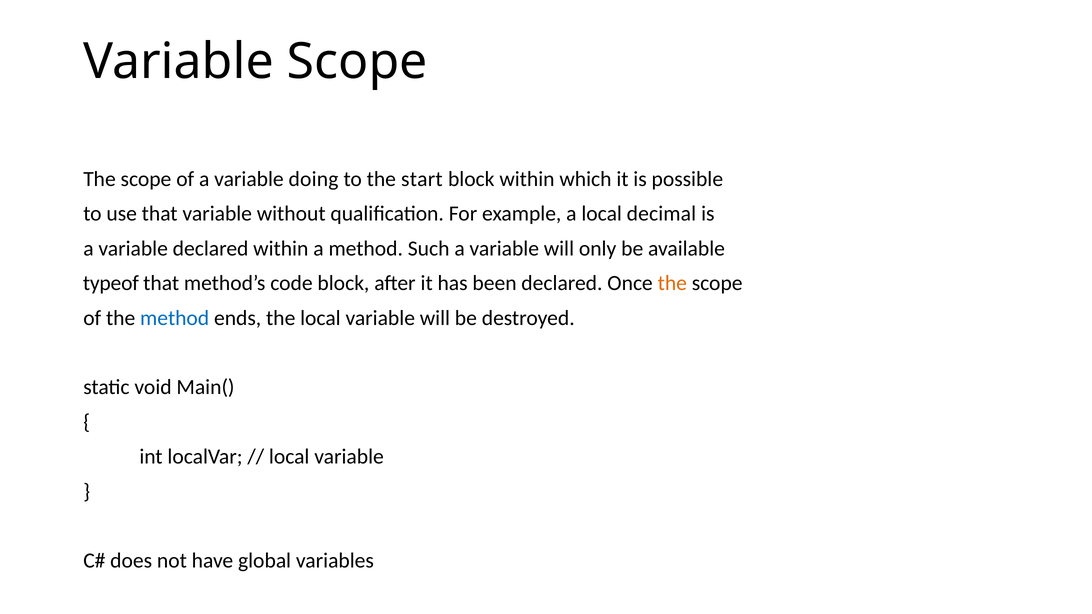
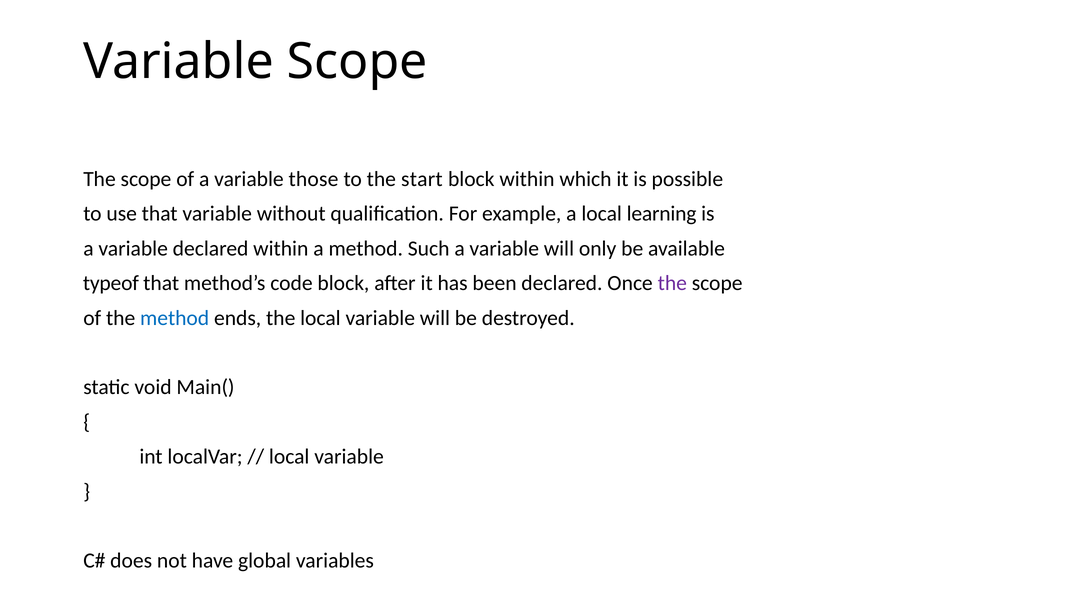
doing: doing -> those
decimal: decimal -> learning
the at (672, 283) colour: orange -> purple
